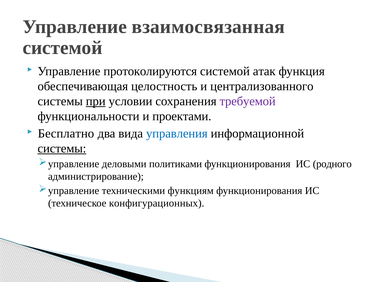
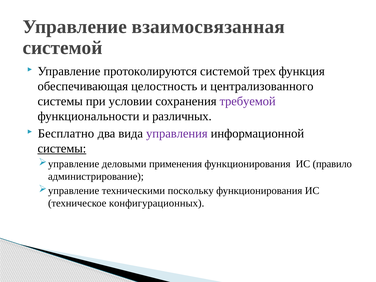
атак: атак -> трех
при underline: present -> none
проектами: проектами -> различных
управления colour: blue -> purple
политиками: политиками -> применения
родного: родного -> правило
функциям: функциям -> поскольку
